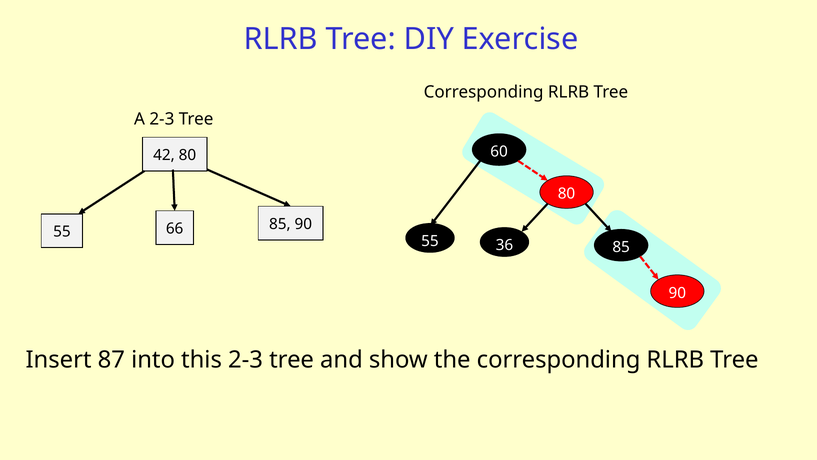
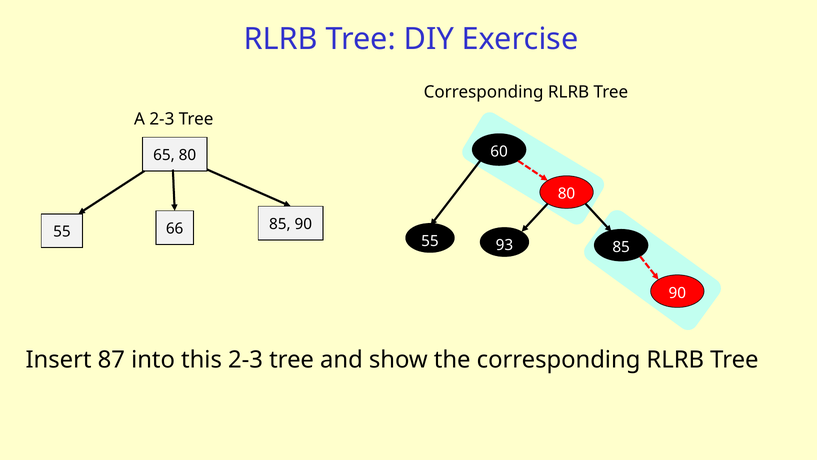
42: 42 -> 65
36: 36 -> 93
